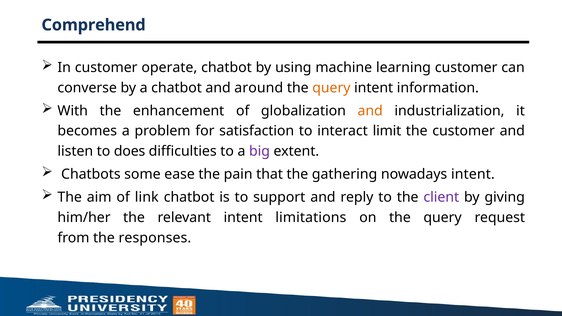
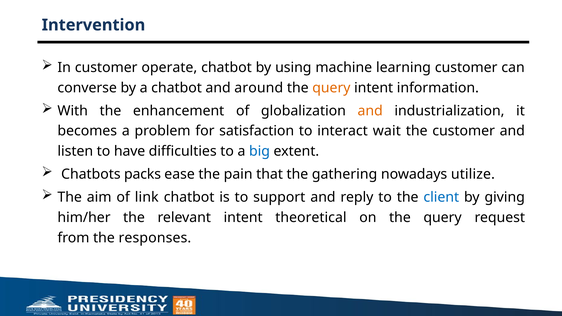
Comprehend: Comprehend -> Intervention
limit: limit -> wait
does: does -> have
big colour: purple -> blue
some: some -> packs
nowadays intent: intent -> utilize
client colour: purple -> blue
limitations: limitations -> theoretical
